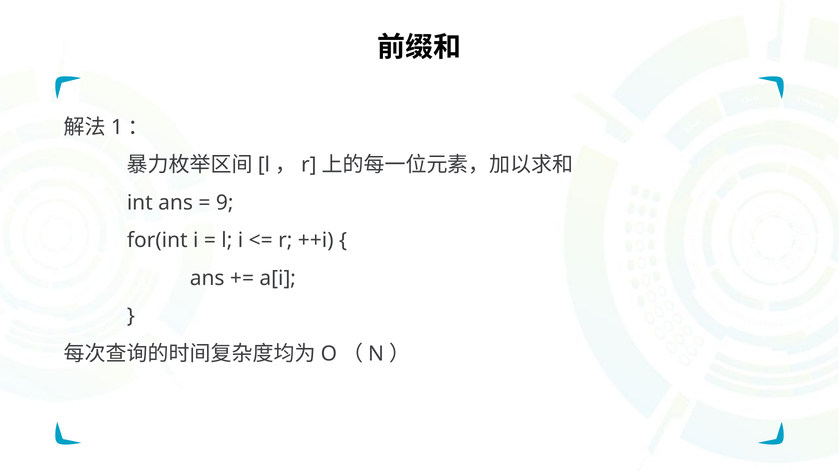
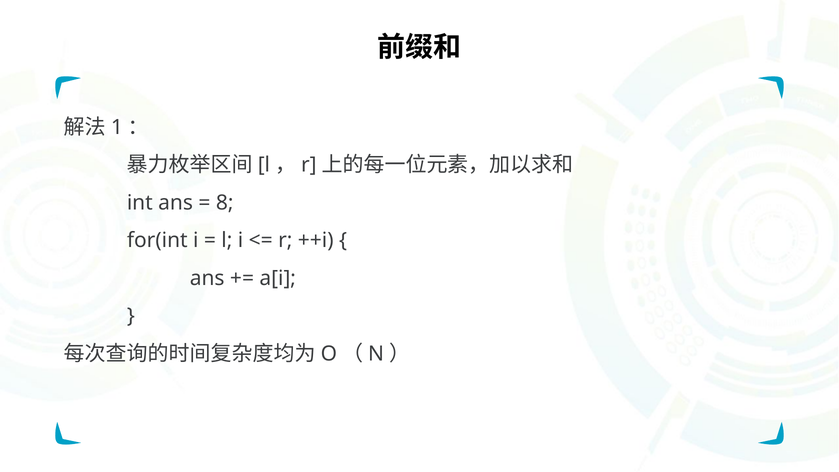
9: 9 -> 8
